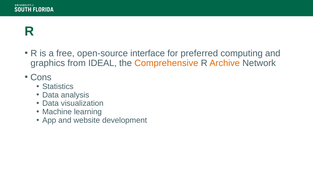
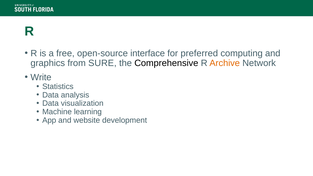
IDEAL: IDEAL -> SURE
Comprehensive colour: orange -> black
Cons: Cons -> Write
